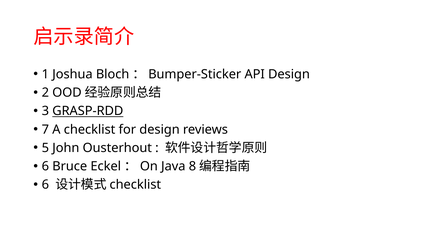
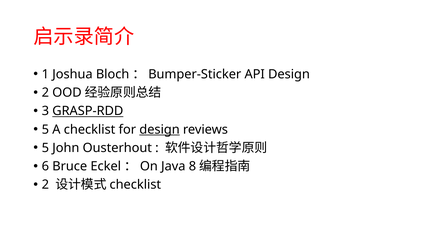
7 at (45, 129): 7 -> 5
design at (160, 129) underline: none -> present
6 at (45, 185): 6 -> 2
